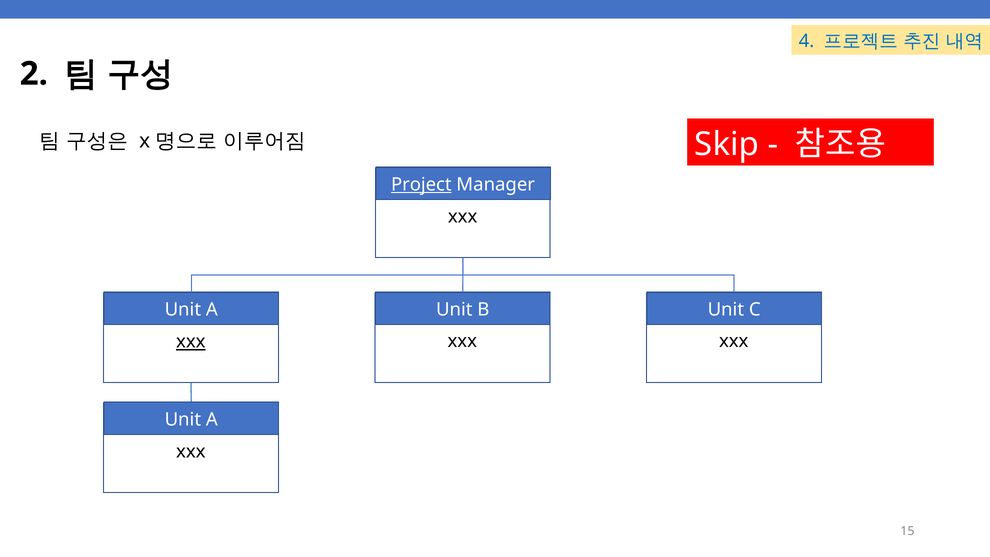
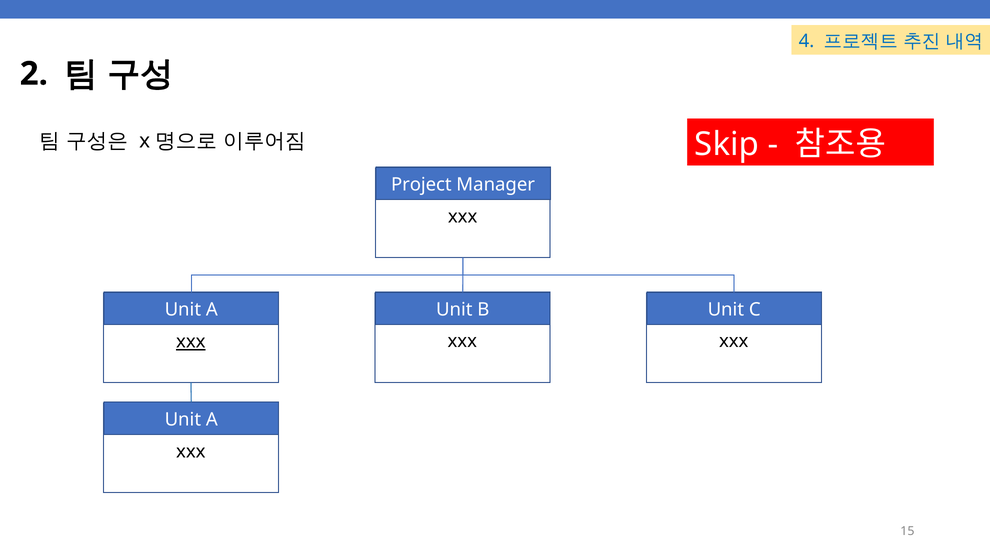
Project underline: present -> none
